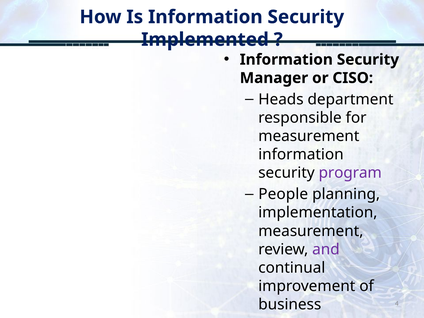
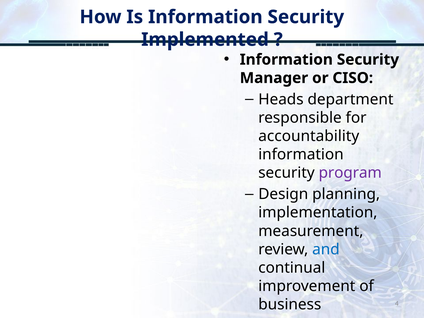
measurement at (309, 136): measurement -> accountability
People: People -> Design
and colour: purple -> blue
